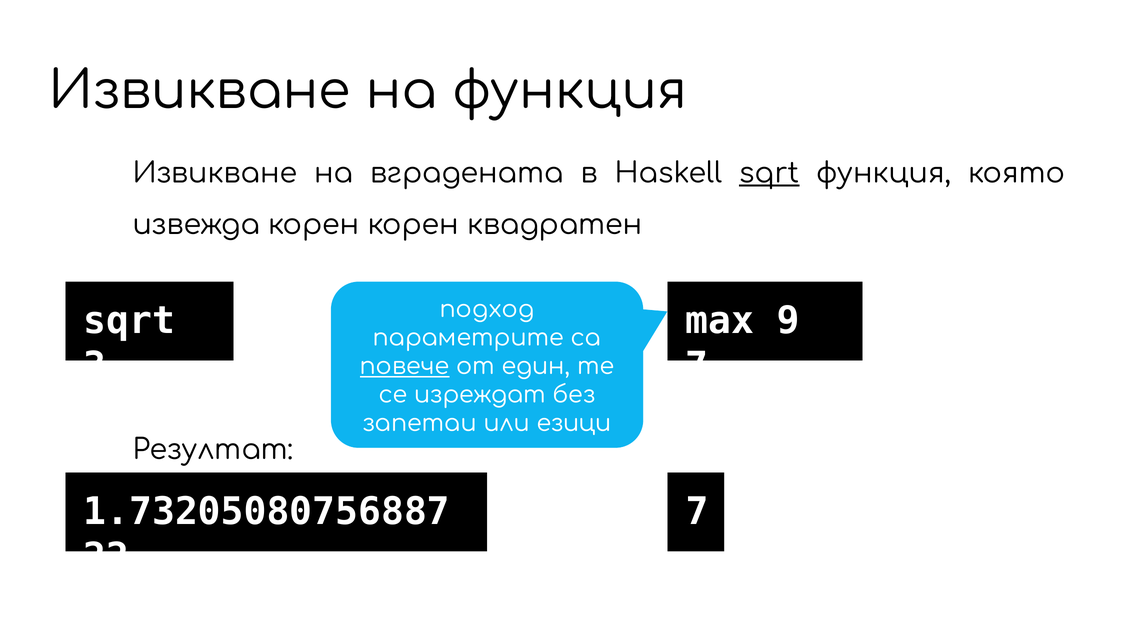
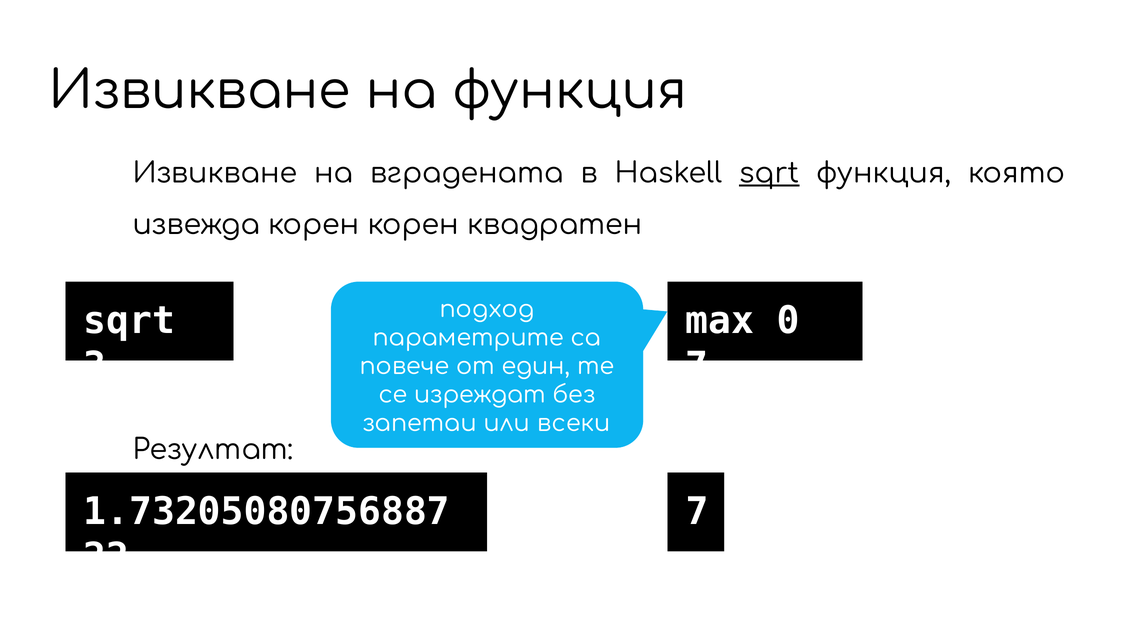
9: 9 -> 0
повече underline: present -> none
езици: езици -> всеки
